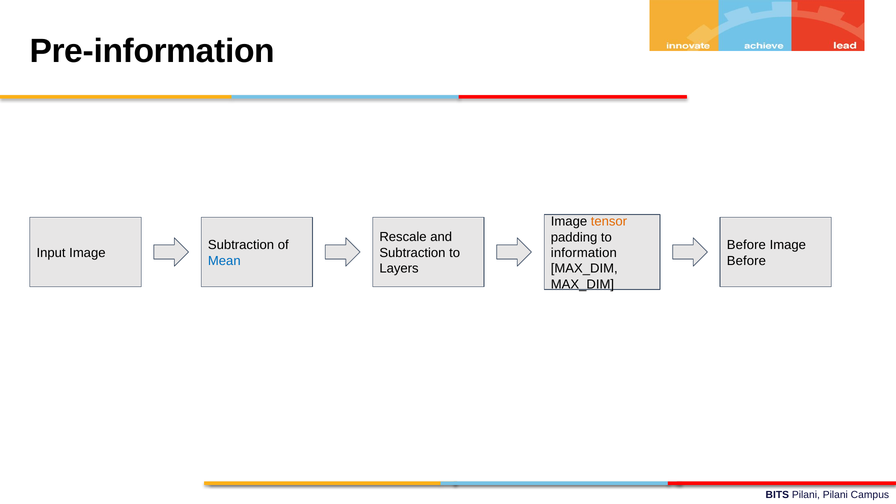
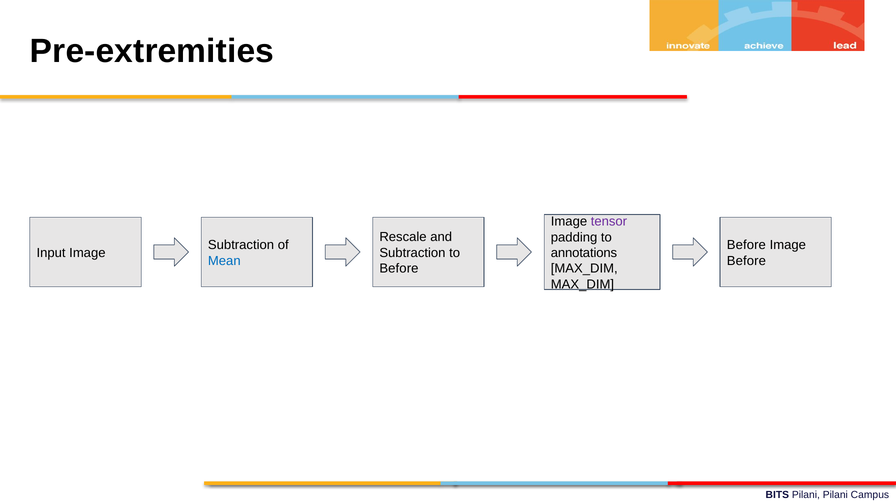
Pre-information: Pre-information -> Pre-extremities
tensor colour: orange -> purple
information: information -> annotations
Layers at (399, 269): Layers -> Before
